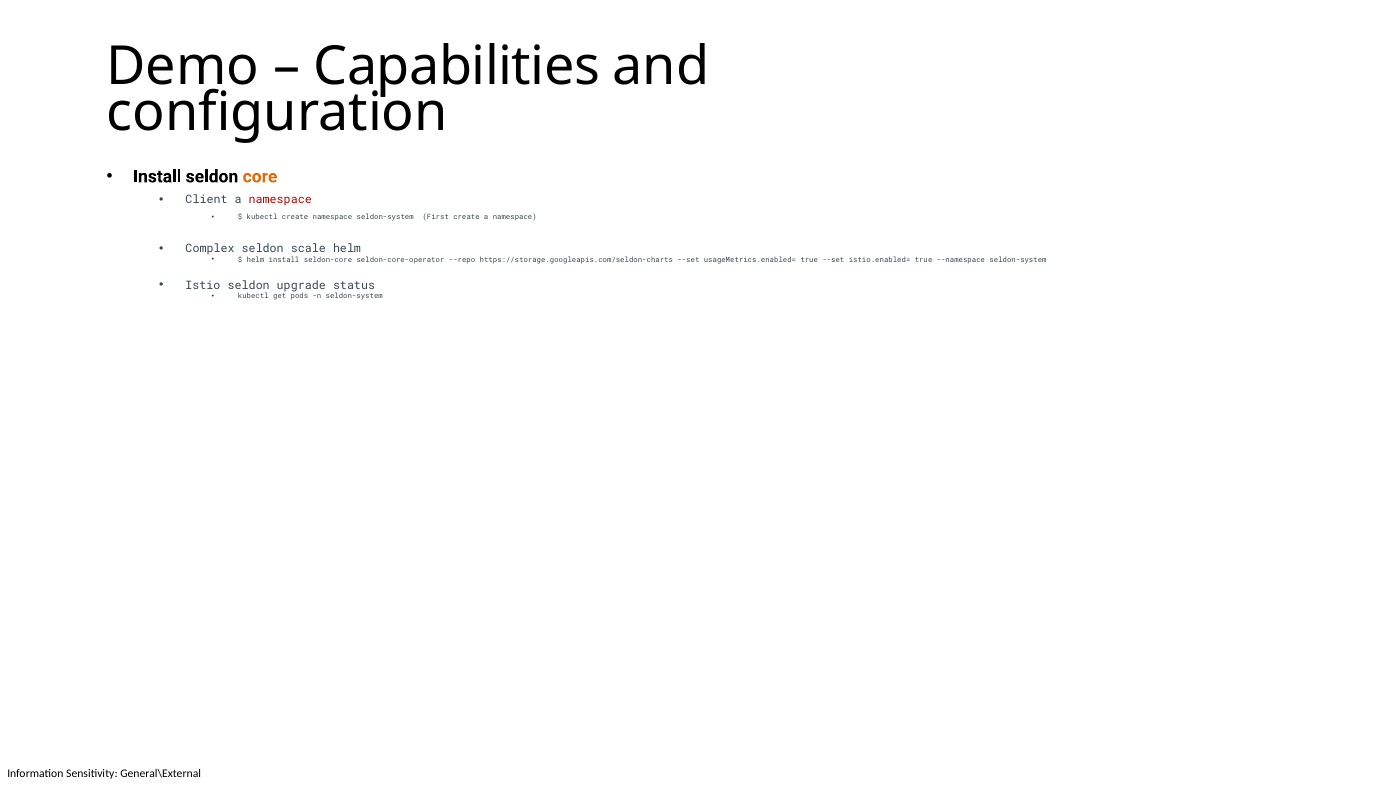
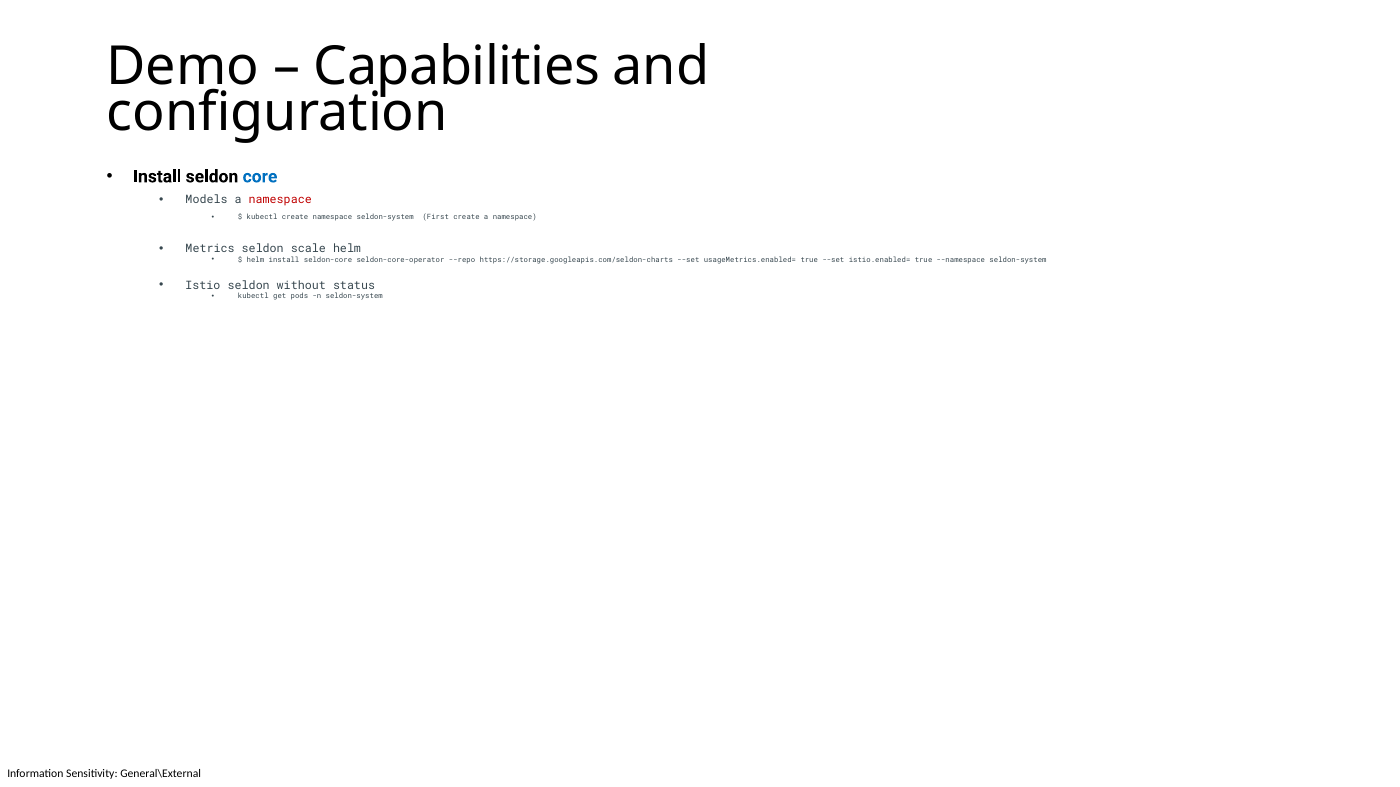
core colour: orange -> blue
Client: Client -> Models
Complex: Complex -> Metrics
upgrade: upgrade -> without
